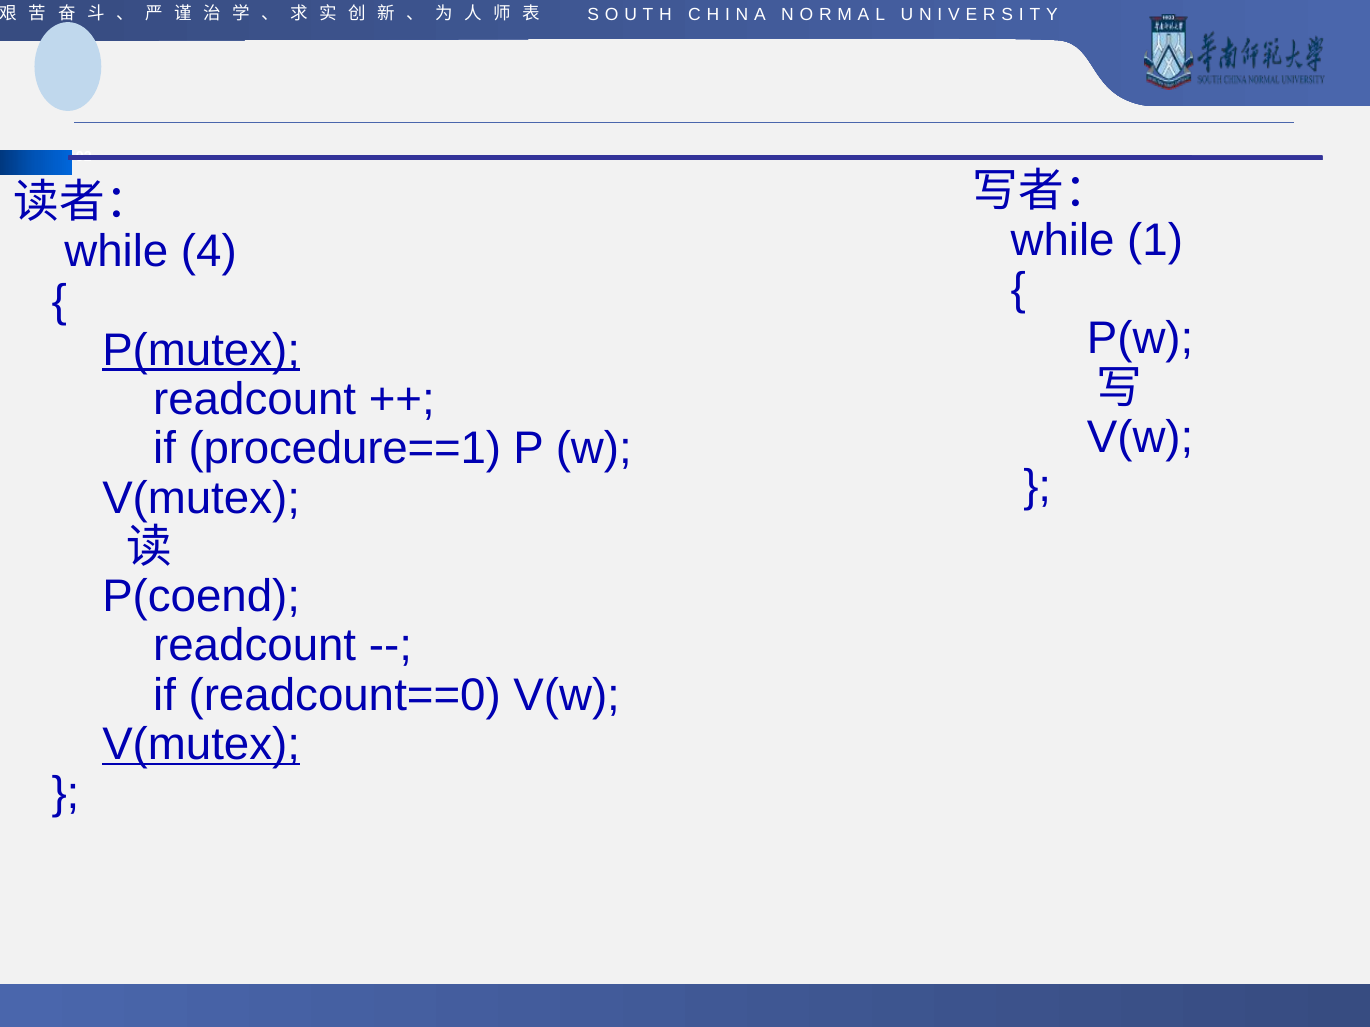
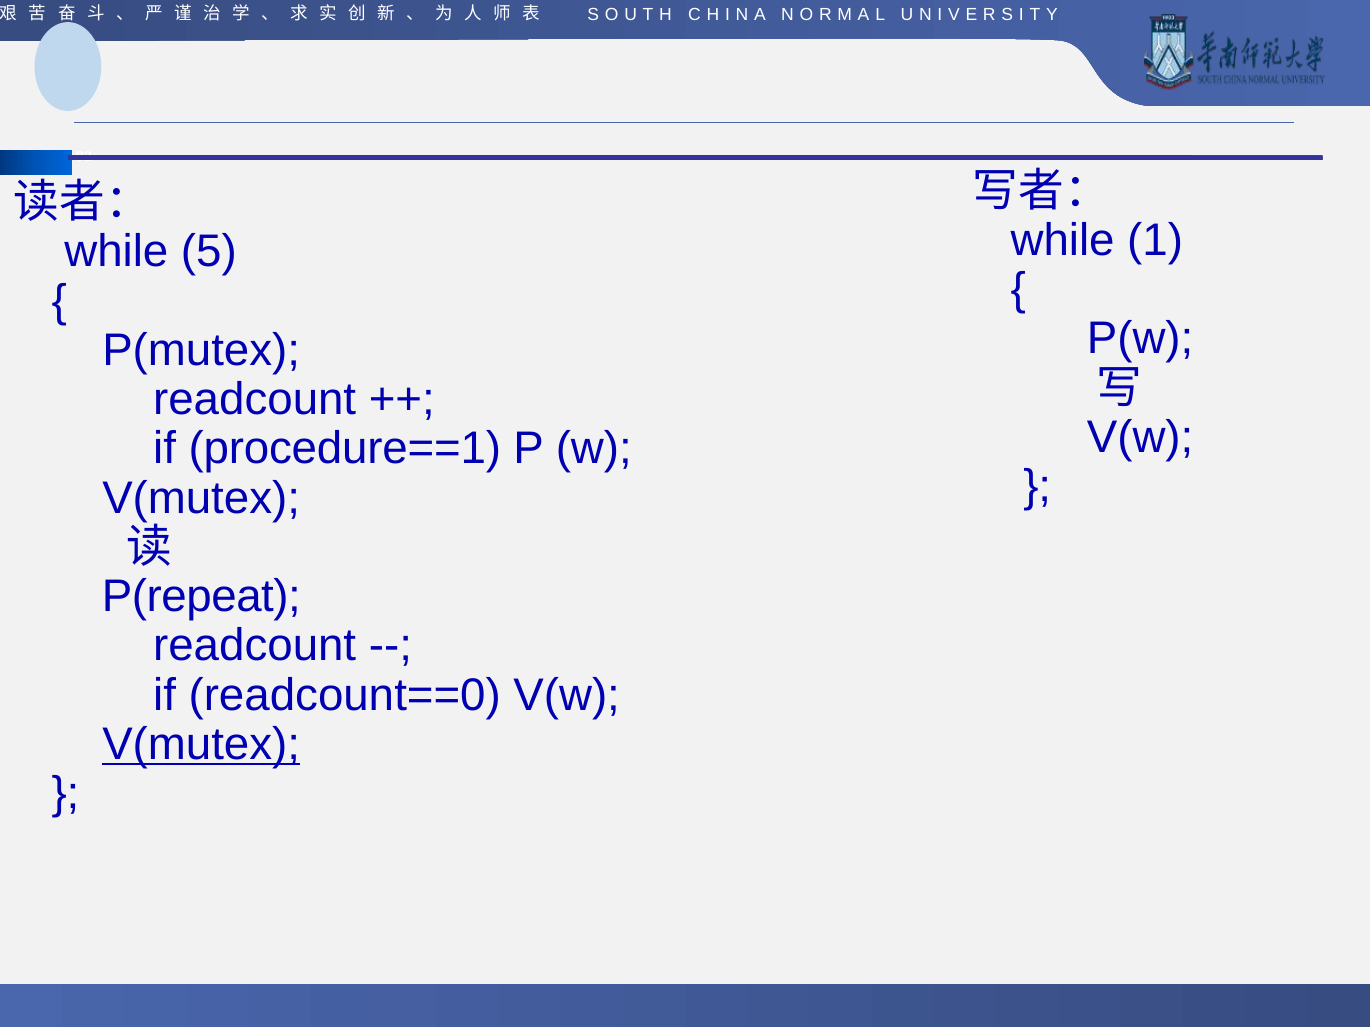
4: 4 -> 5
P(mutex underline: present -> none
P(coend: P(coend -> P(repeat
